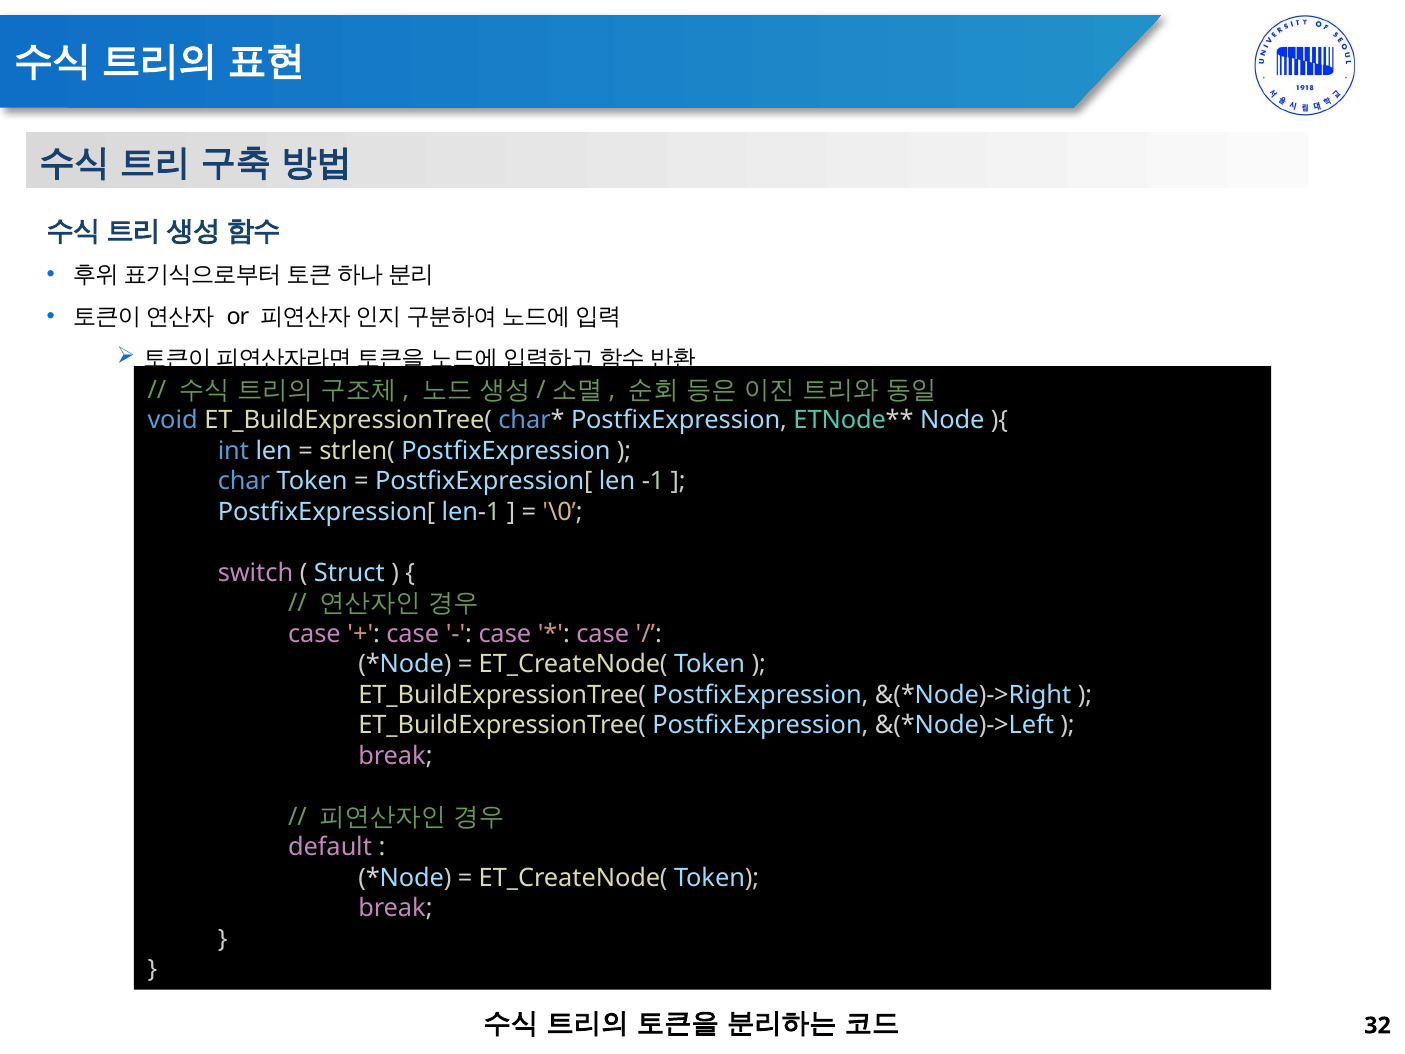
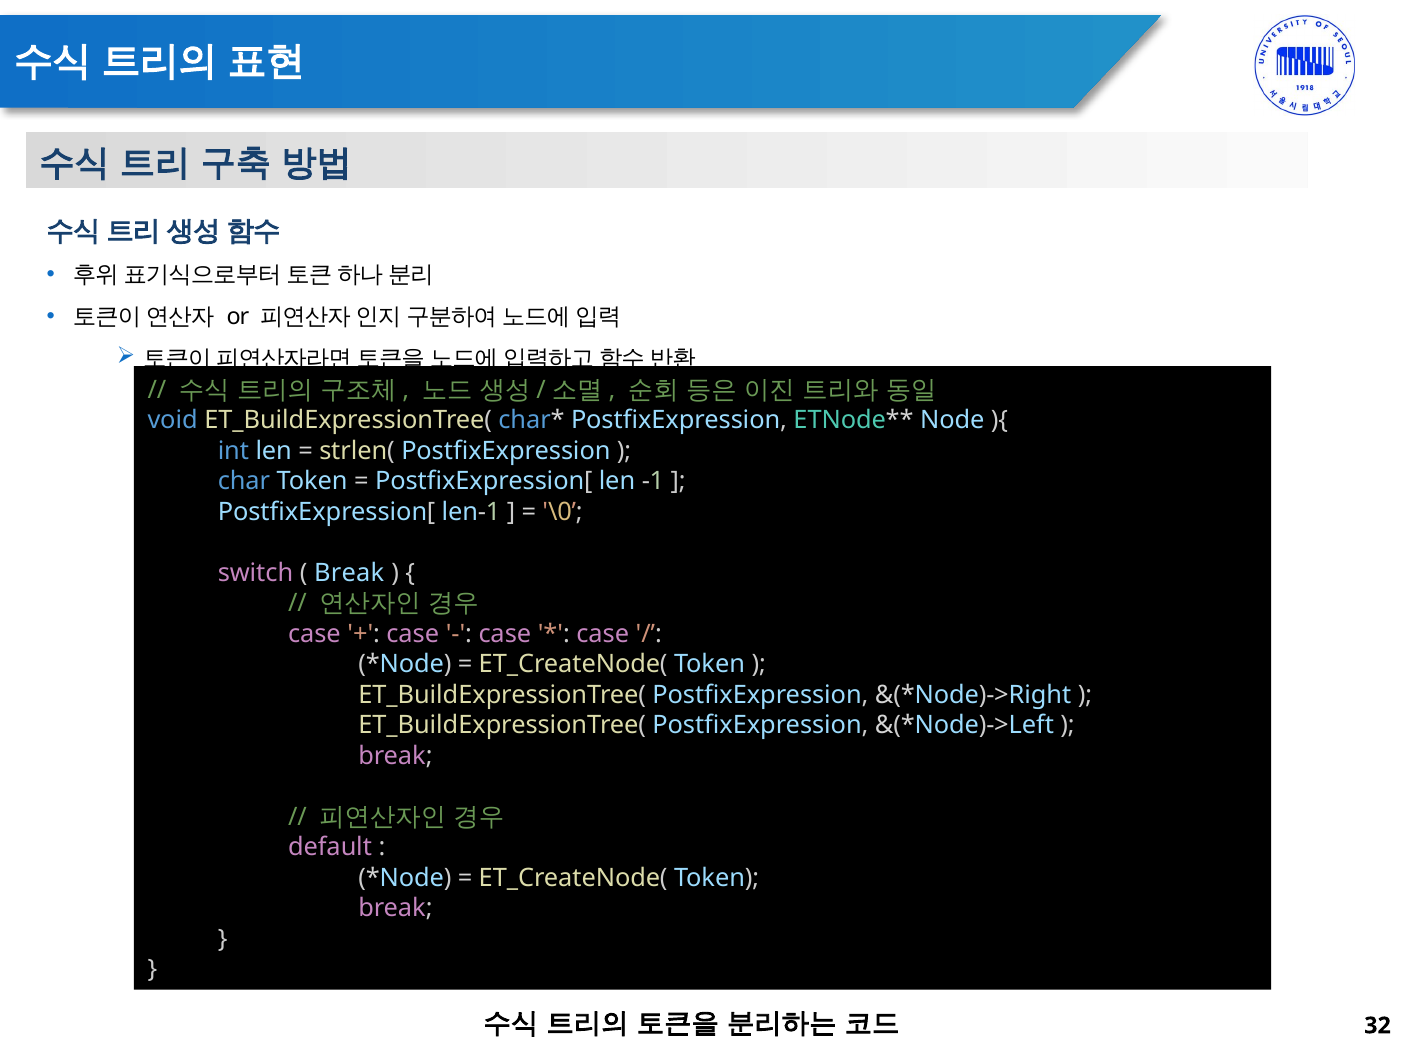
Struct at (349, 573): Struct -> Break
